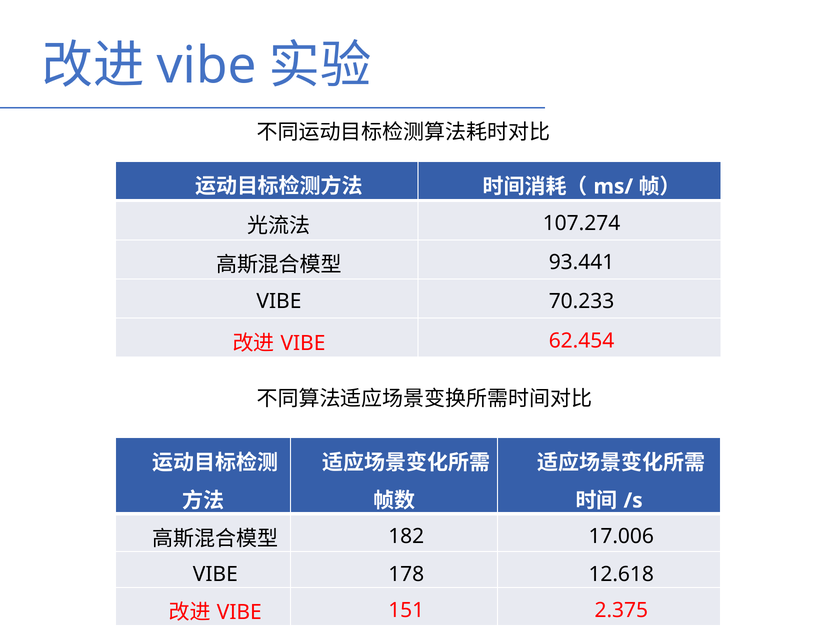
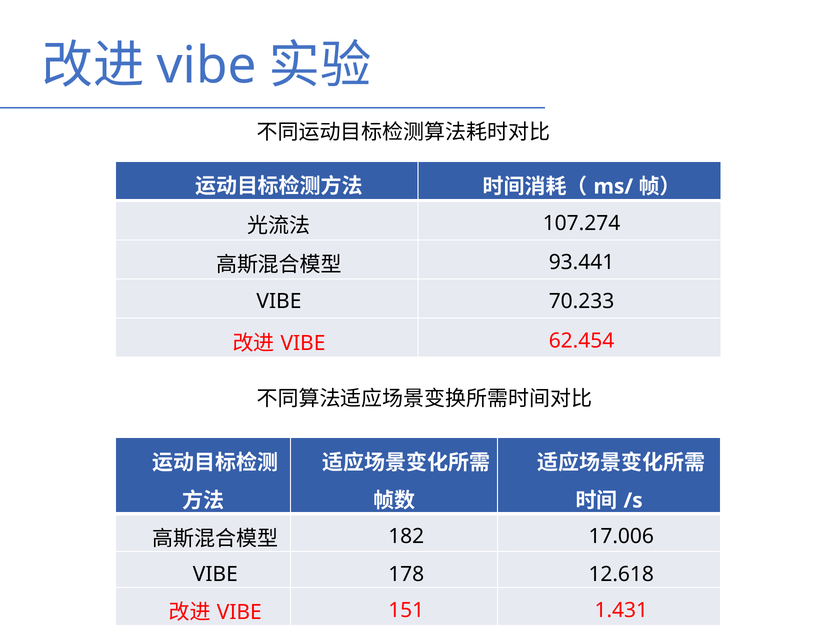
2.375: 2.375 -> 1.431
